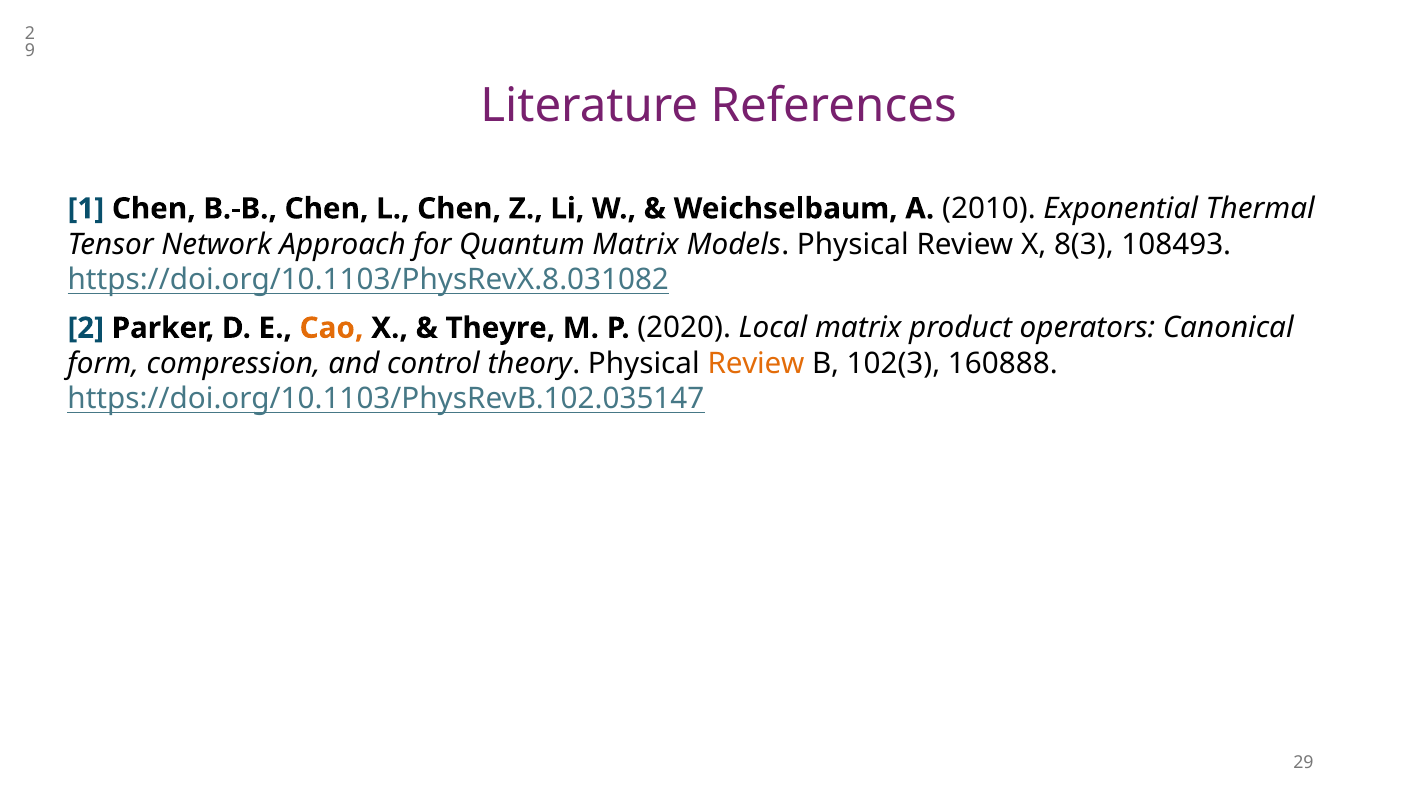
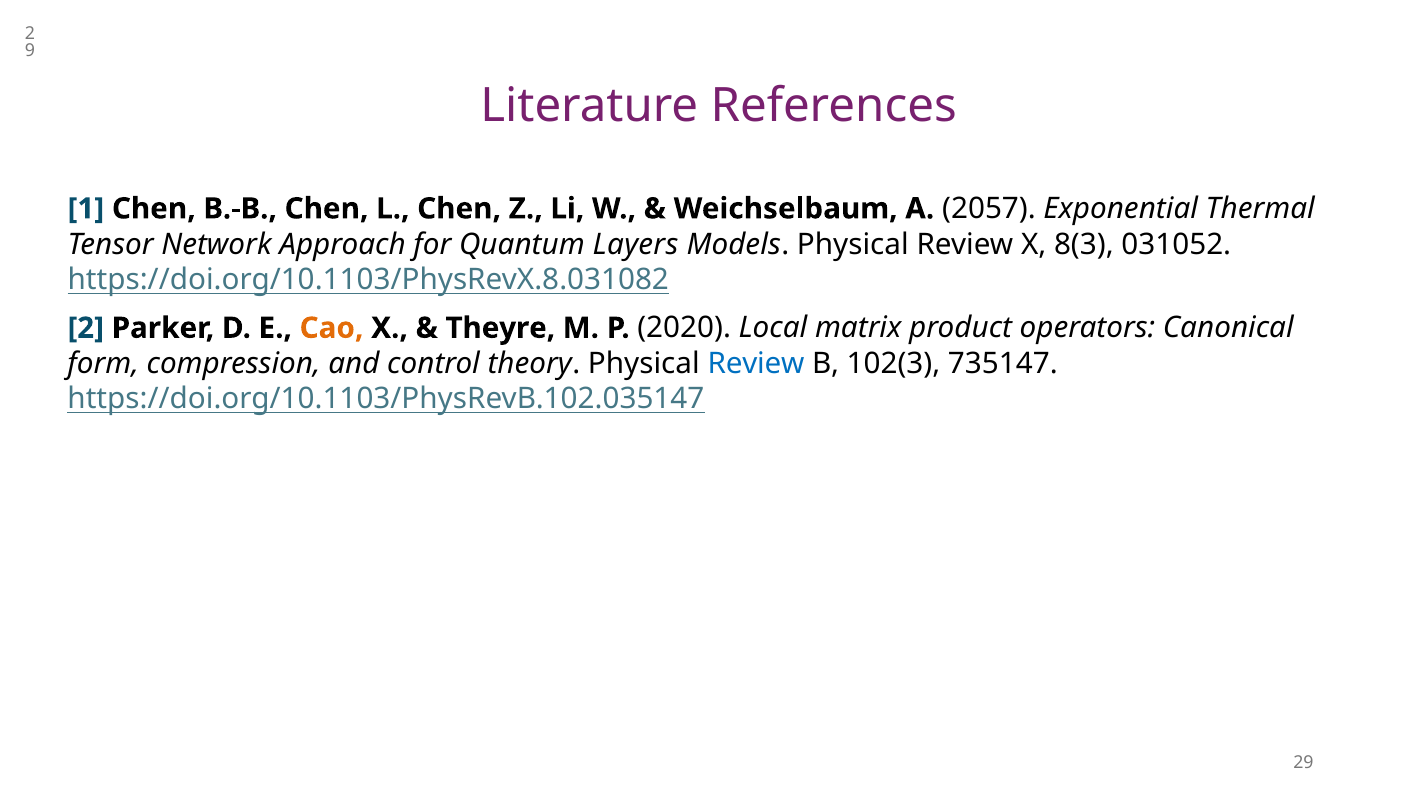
2010: 2010 -> 2057
Quantum Matrix: Matrix -> Layers
108493: 108493 -> 031052
Review at (756, 364) colour: orange -> blue
160888: 160888 -> 735147
